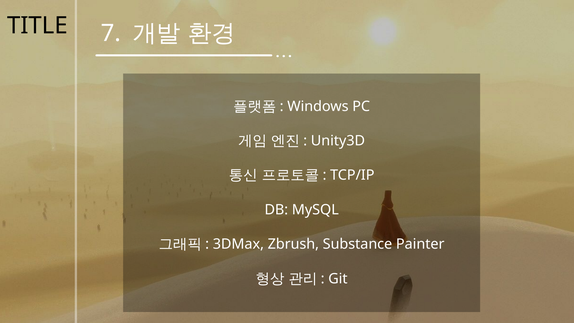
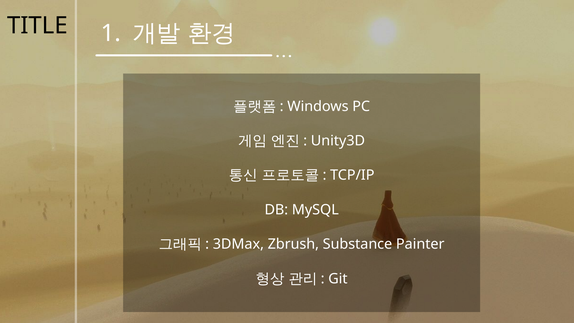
7: 7 -> 1
